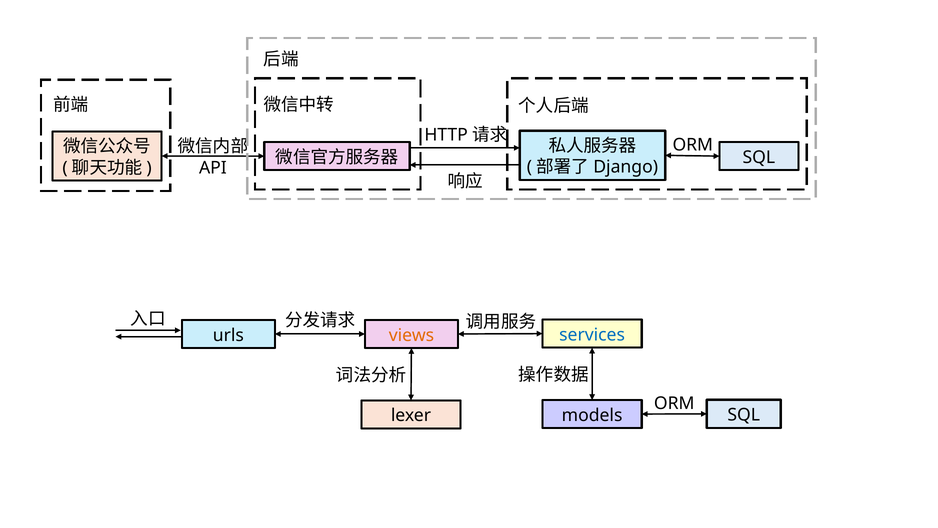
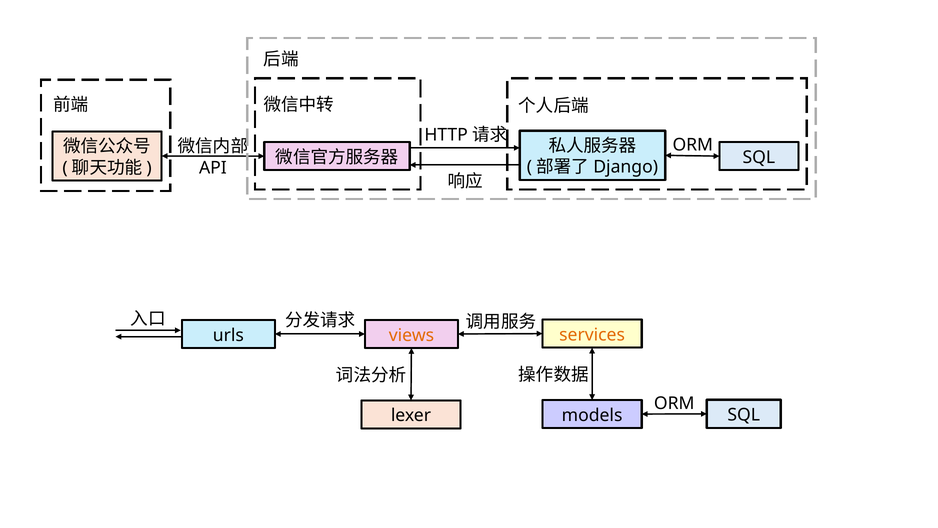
services colour: blue -> orange
